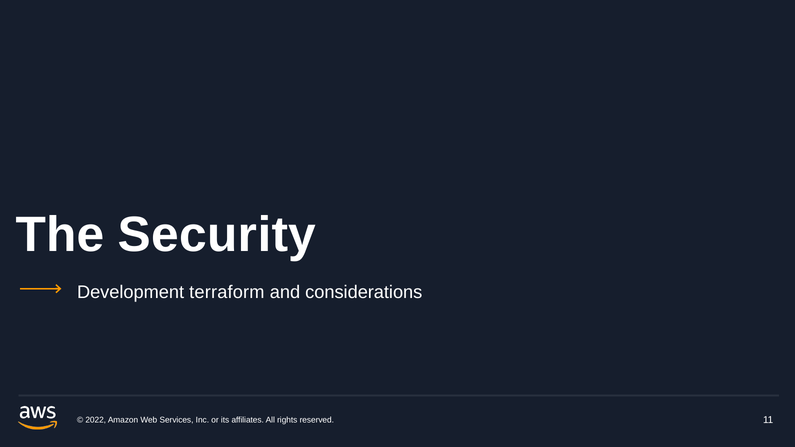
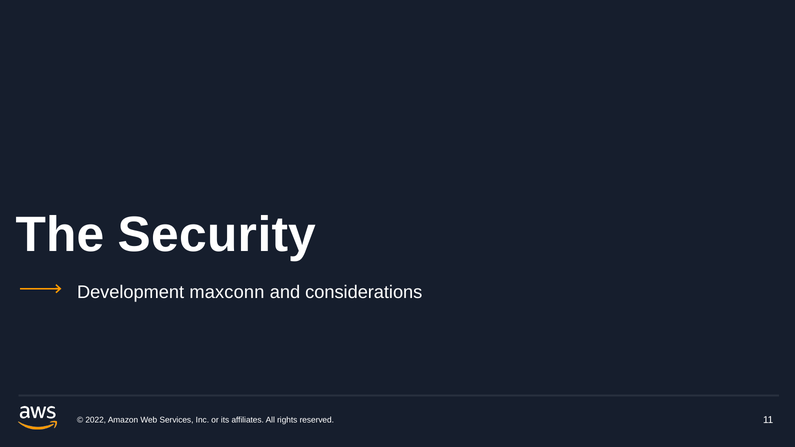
terraform: terraform -> maxconn
